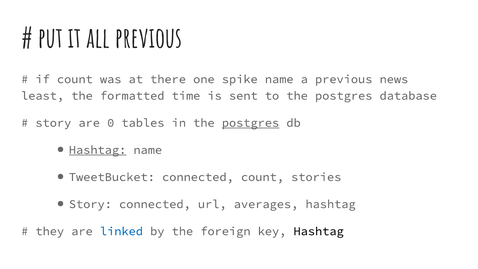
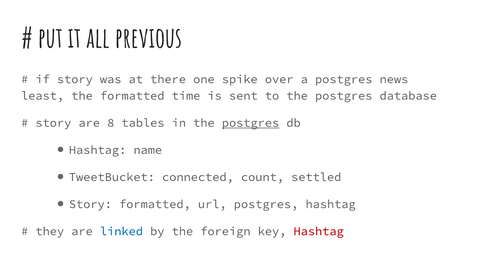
if count: count -> story
spike name: name -> over
a previous: previous -> postgres
0: 0 -> 8
Hashtag at (98, 150) underline: present -> none
stories: stories -> settled
Story connected: connected -> formatted
url averages: averages -> postgres
Hashtag at (319, 231) colour: black -> red
